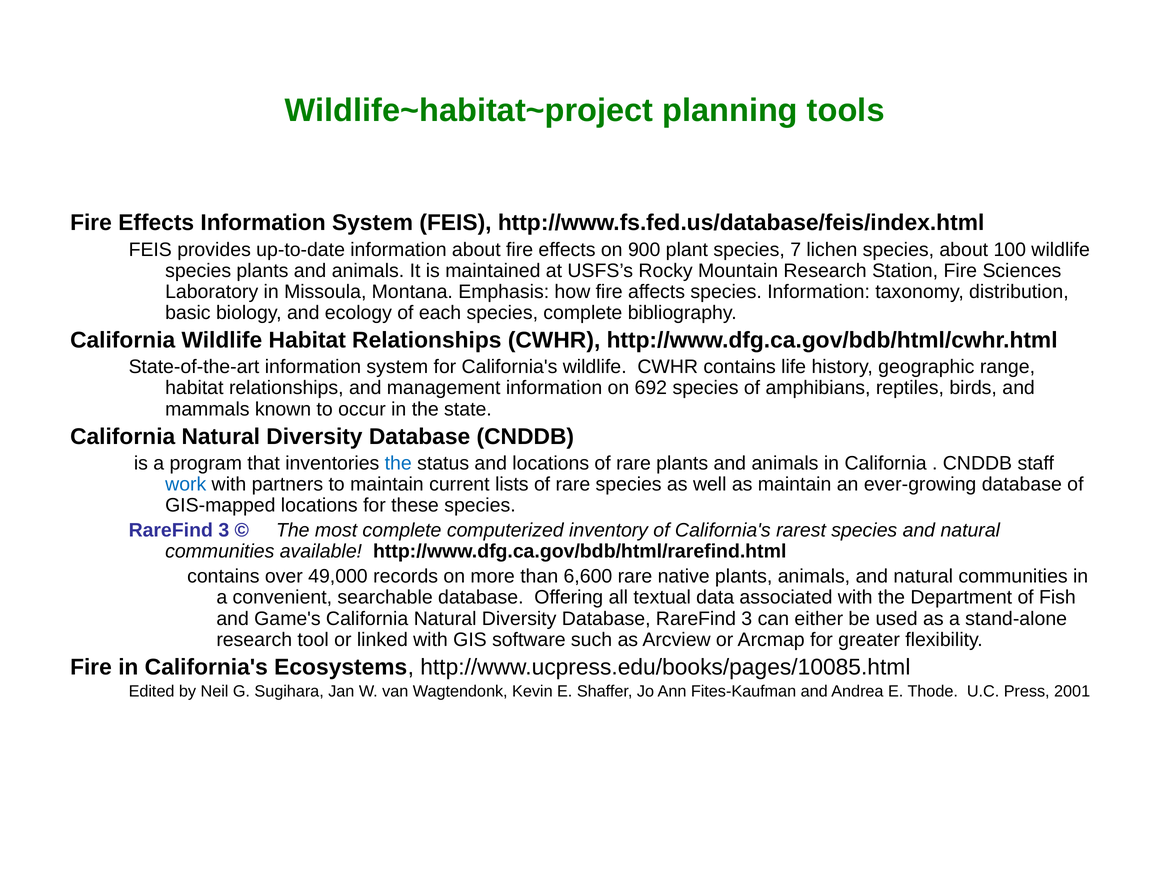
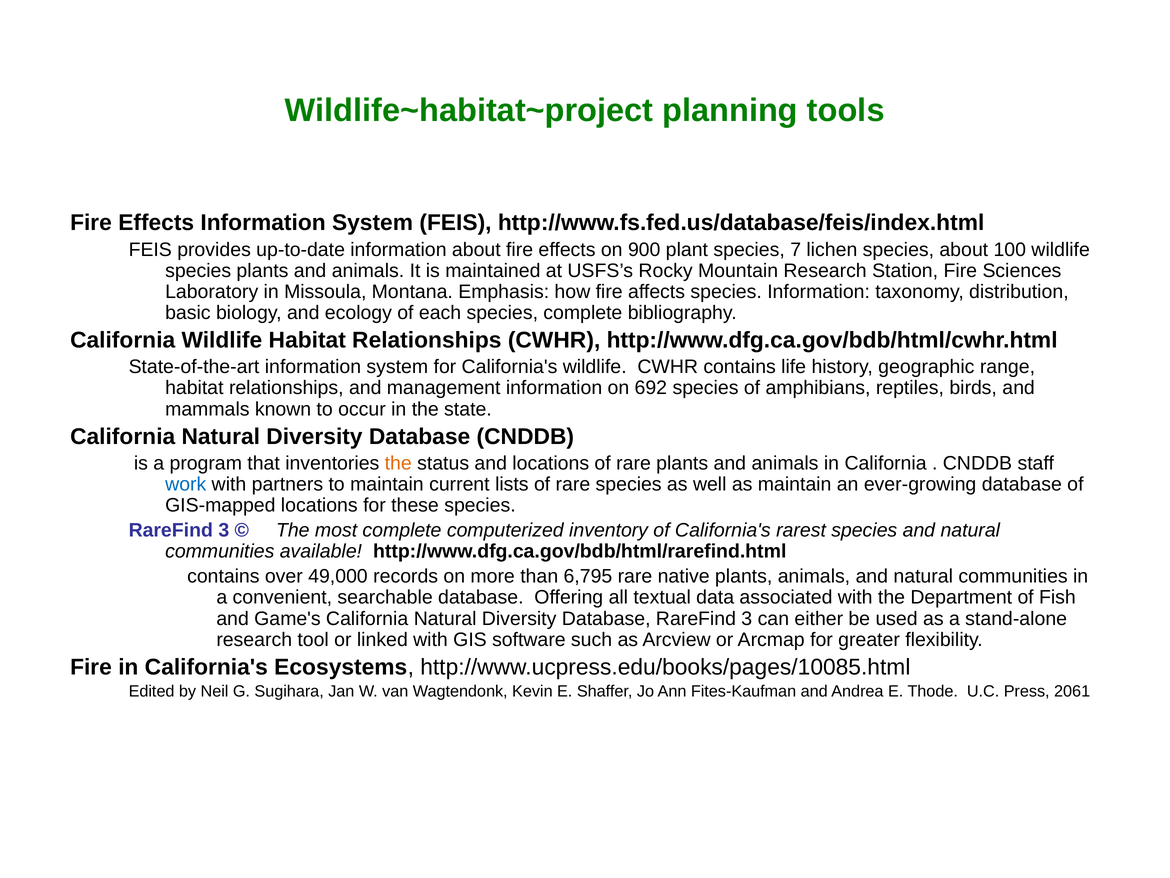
the at (398, 463) colour: blue -> orange
6,600: 6,600 -> 6,795
2001: 2001 -> 2061
